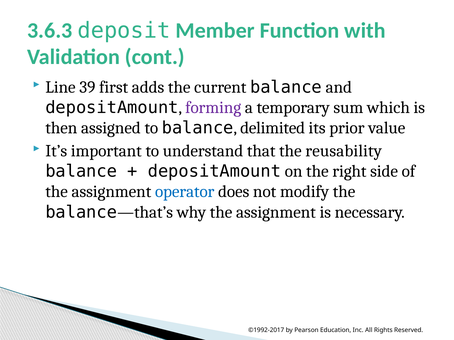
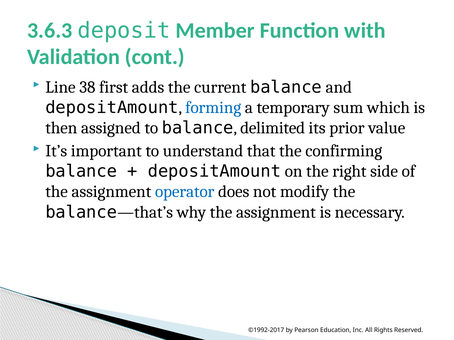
39: 39 -> 38
forming colour: purple -> blue
reusability: reusability -> confirming
